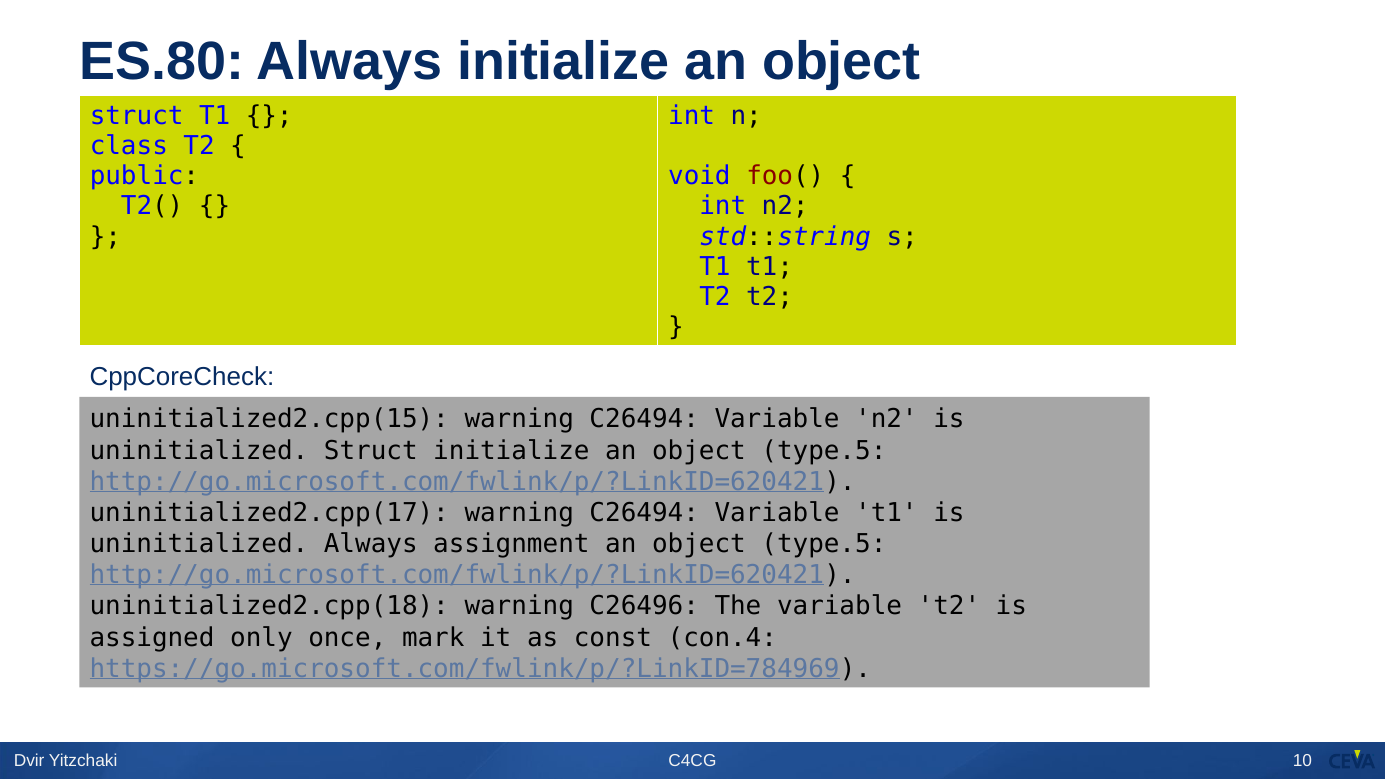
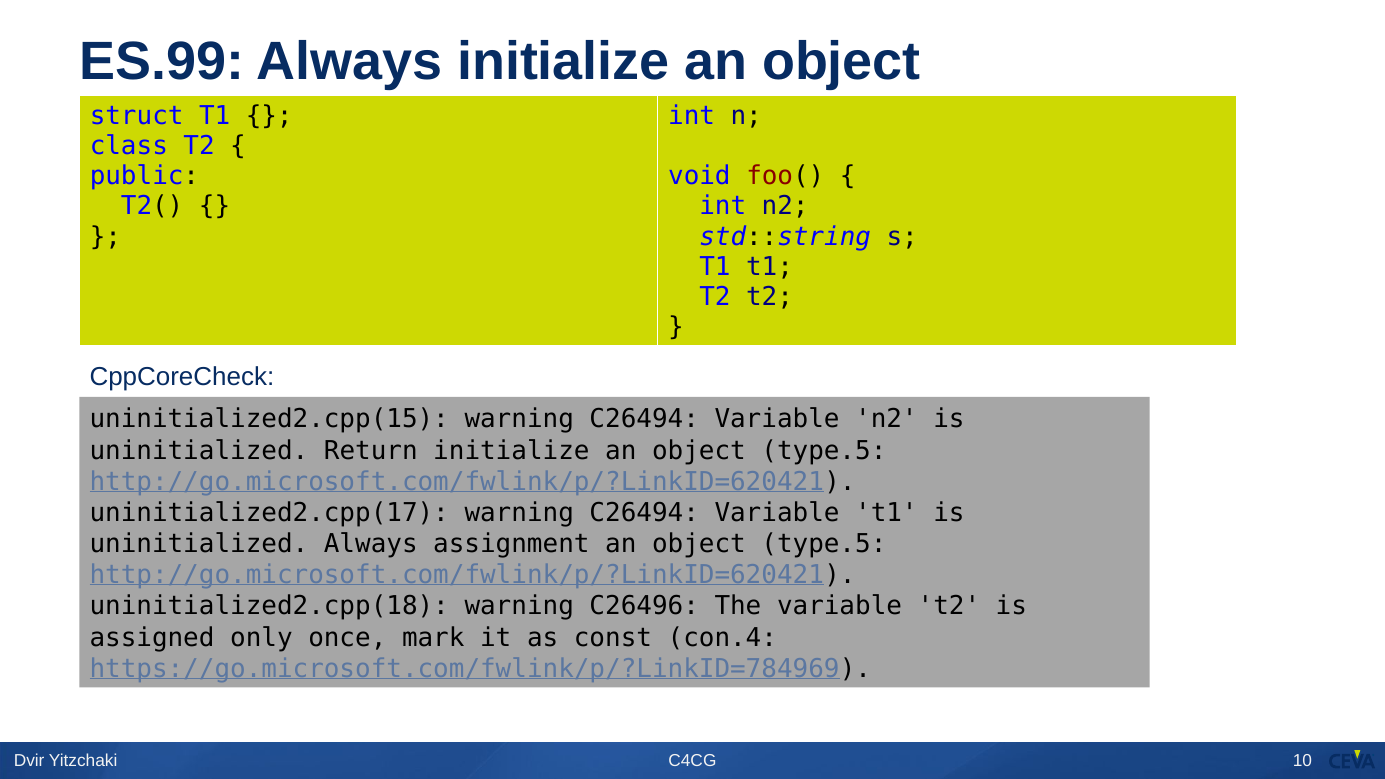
ES.80: ES.80 -> ES.99
uninitialized Struct: Struct -> Return
